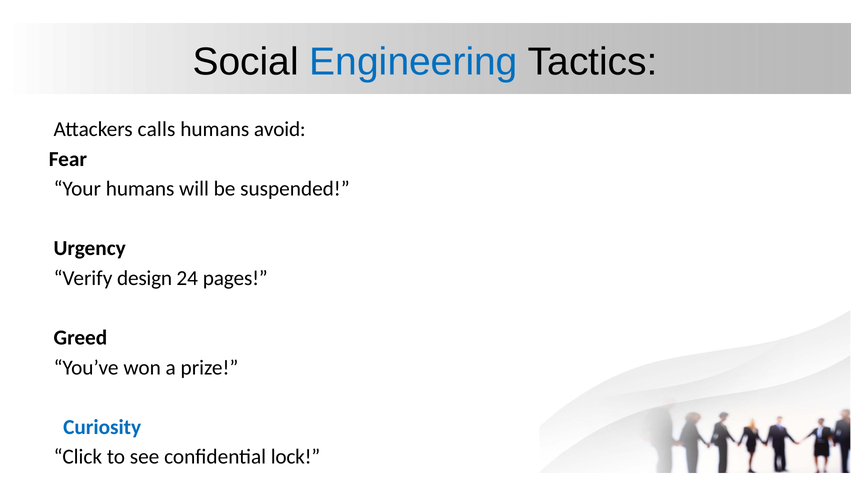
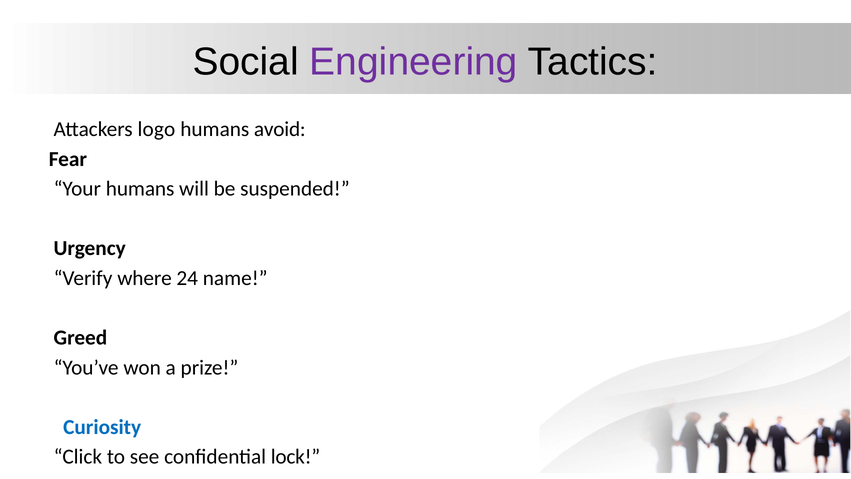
Engineering colour: blue -> purple
calls: calls -> logo
design: design -> where
pages: pages -> name
